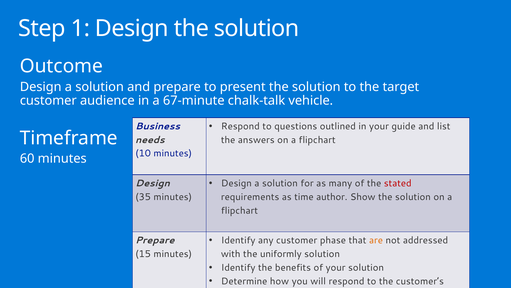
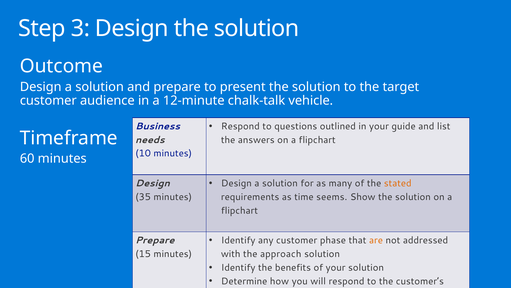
1: 1 -> 3
67-minute: 67-minute -> 12-minute
stated colour: red -> orange
author: author -> seems
uniformly: uniformly -> approach
